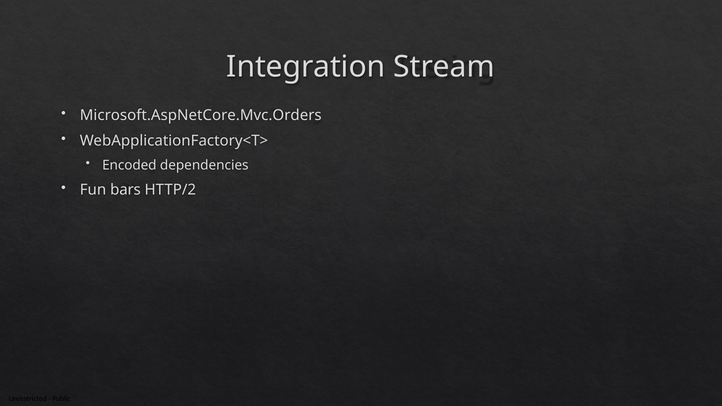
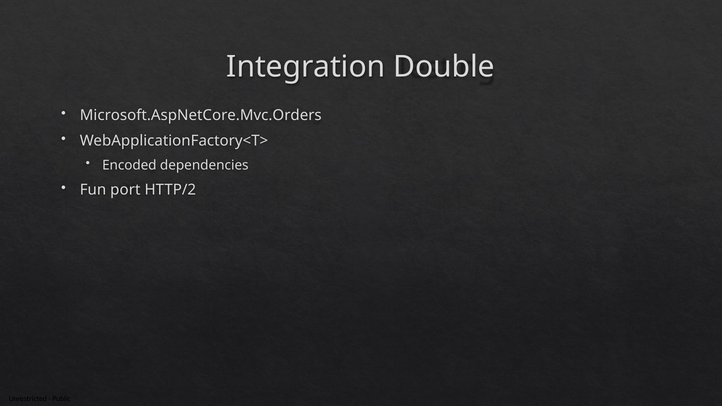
Stream: Stream -> Double
bars: bars -> port
